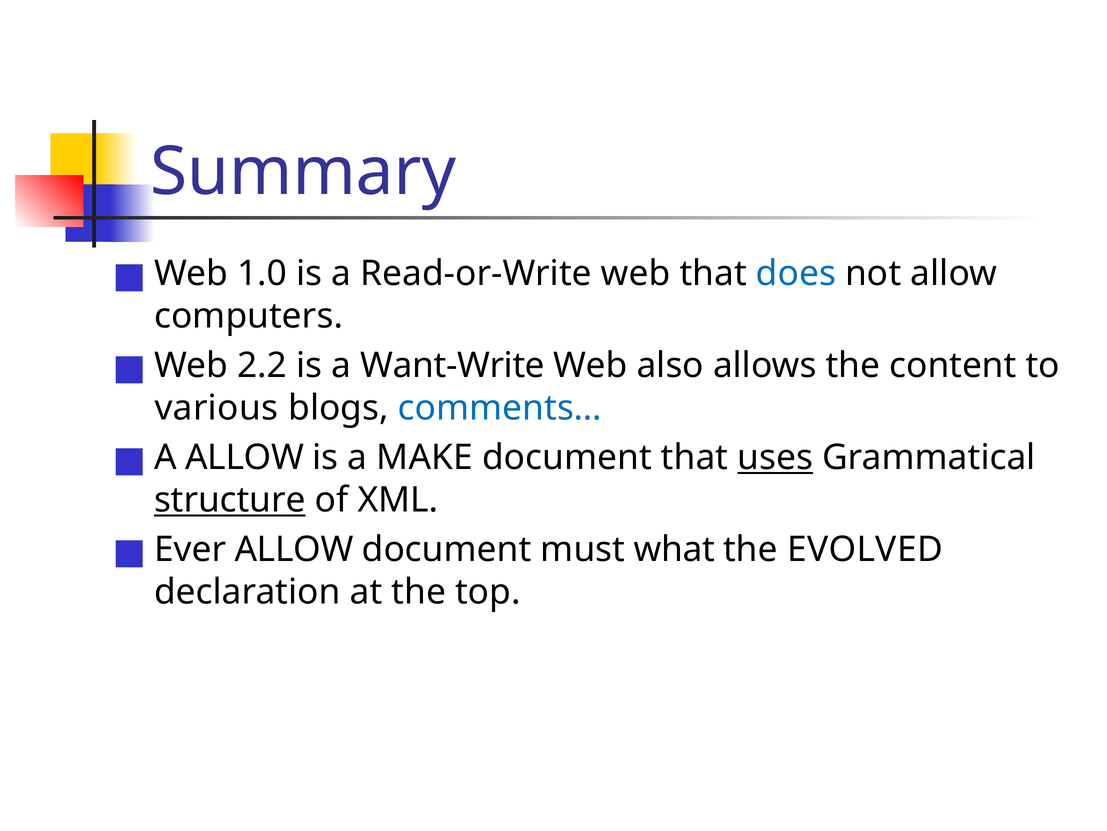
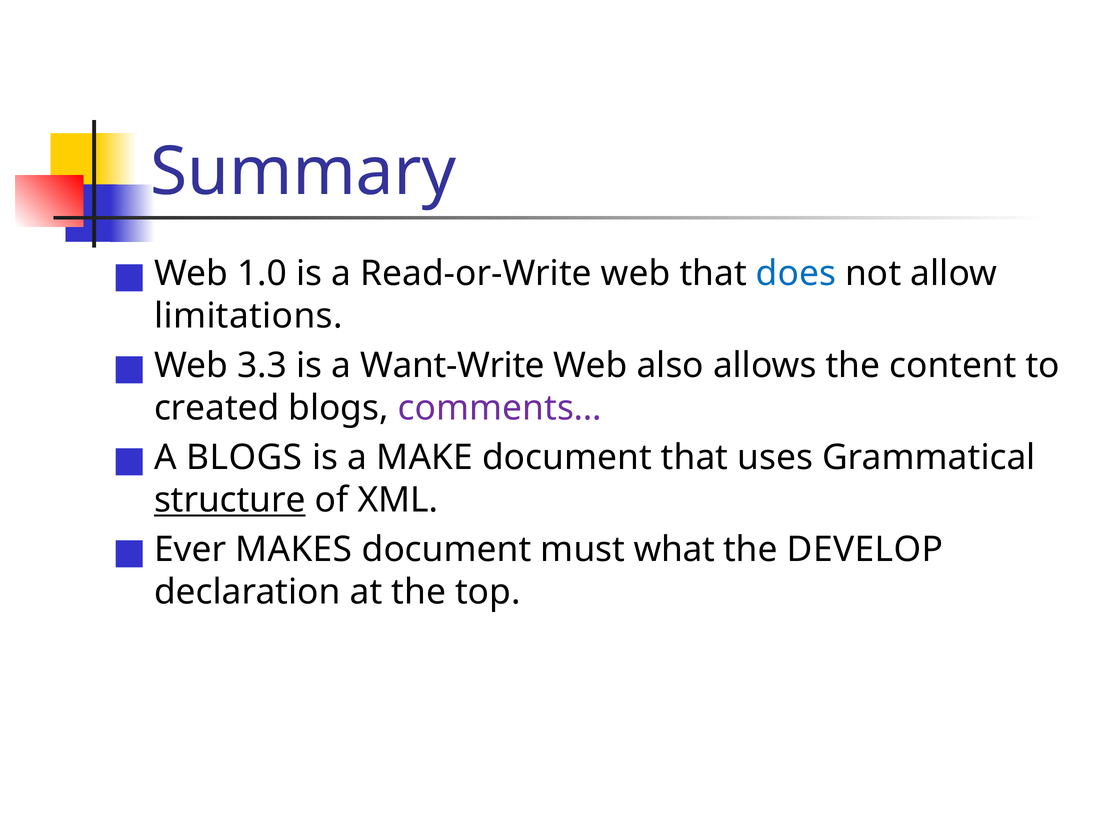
computers: computers -> limitations
2.2: 2.2 -> 3.3
various: various -> created
comments… colour: blue -> purple
A ALLOW: ALLOW -> BLOGS
uses underline: present -> none
Ever ALLOW: ALLOW -> MAKES
EVOLVED: EVOLVED -> DEVELOP
